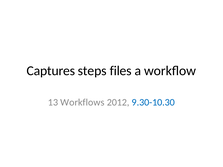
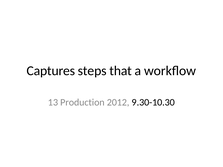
files: files -> that
Workflows: Workflows -> Production
9.30-10.30 colour: blue -> black
